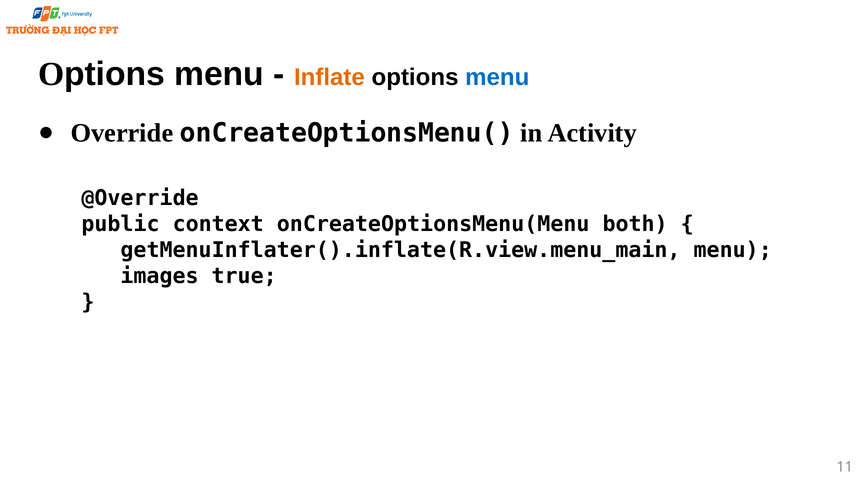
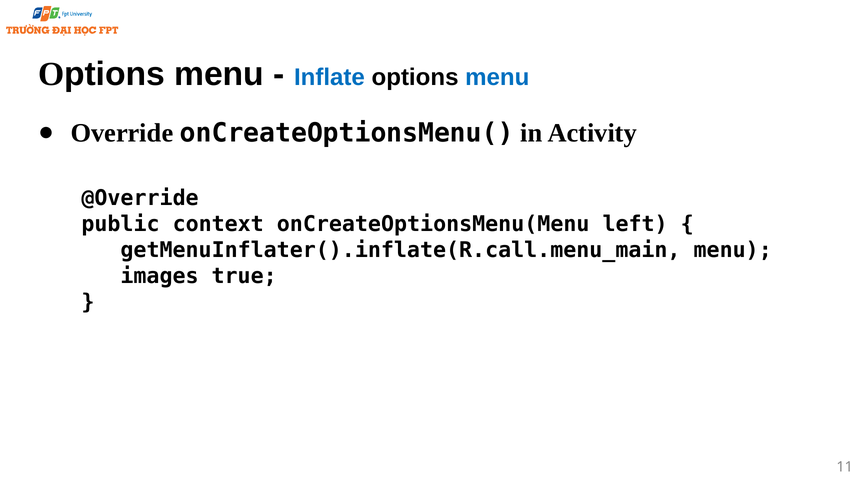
Inflate colour: orange -> blue
both: both -> left
getMenuInflater().inflate(R.view.menu_main: getMenuInflater().inflate(R.view.menu_main -> getMenuInflater().inflate(R.call.menu_main
